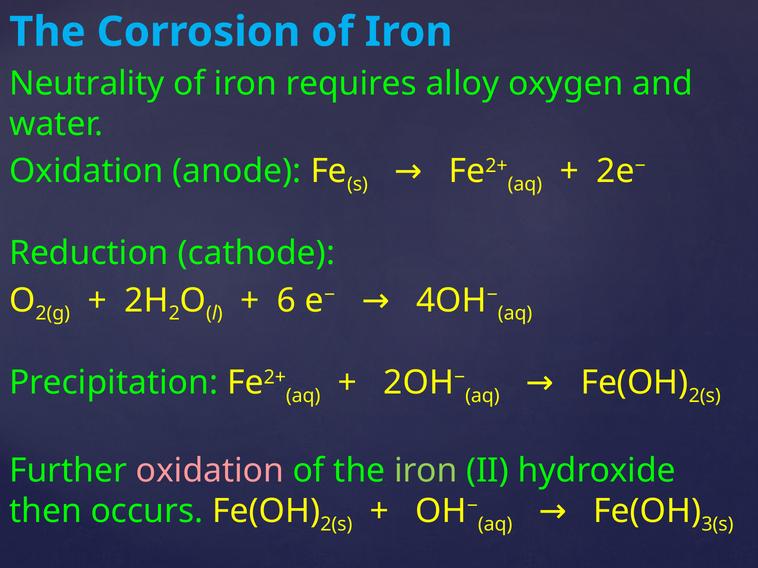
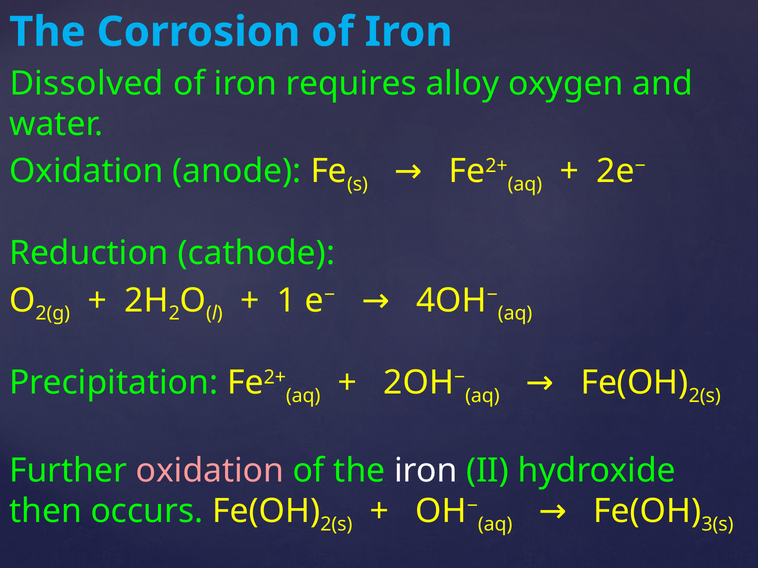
Neutrality: Neutrality -> Dissolved
6: 6 -> 1
iron at (426, 471) colour: light green -> white
